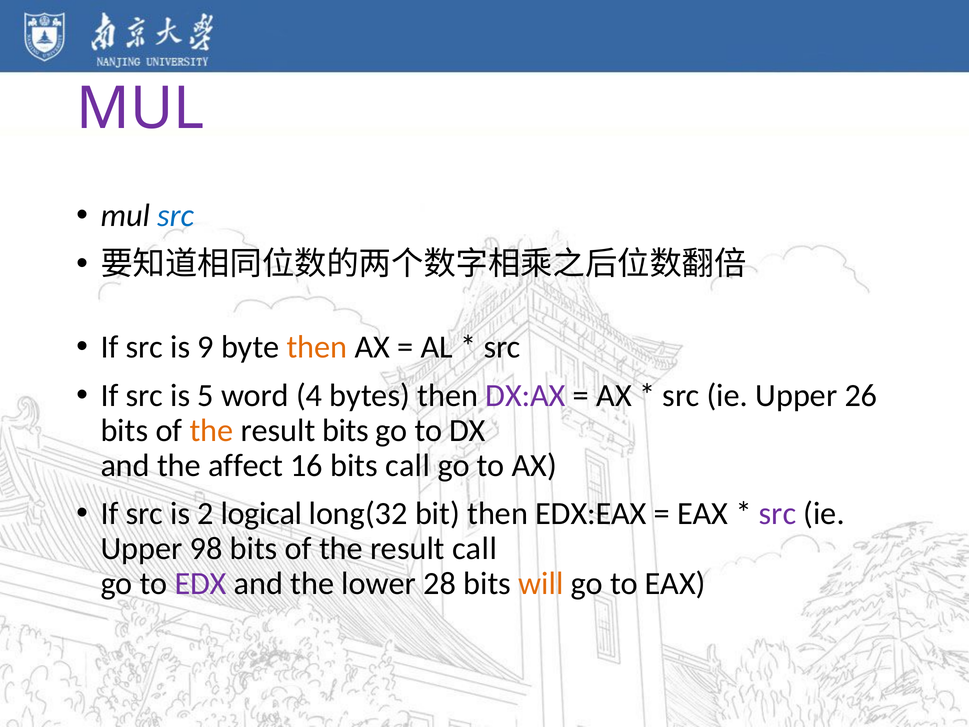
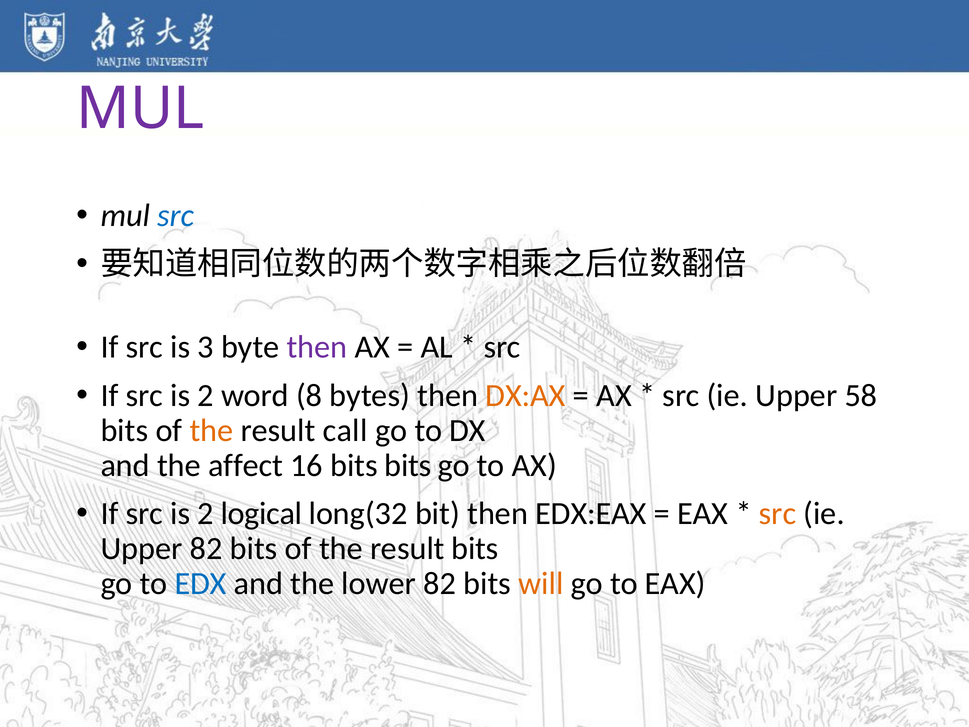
9: 9 -> 3
then at (317, 347) colour: orange -> purple
5 at (206, 395): 5 -> 2
4: 4 -> 8
DX:AX colour: purple -> orange
26: 26 -> 58
result bits: bits -> call
bits call: call -> bits
src at (778, 514) colour: purple -> orange
Upper 98: 98 -> 82
result call: call -> bits
EDX colour: purple -> blue
lower 28: 28 -> 82
